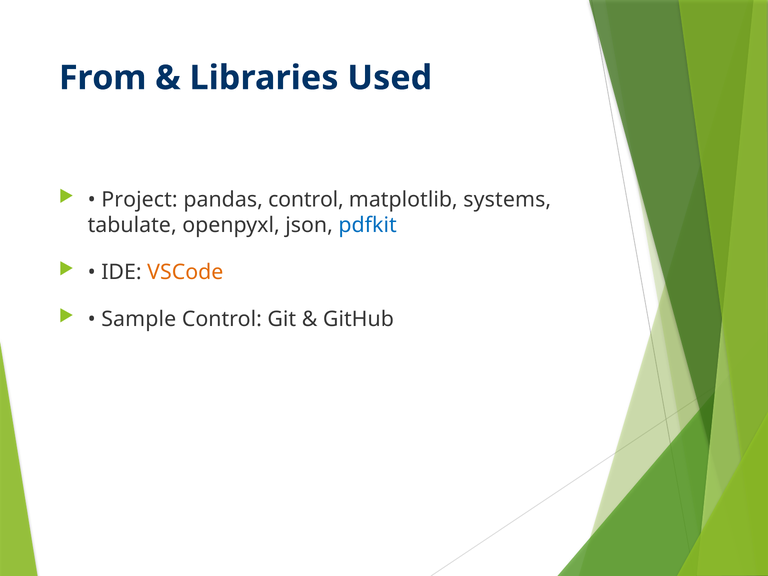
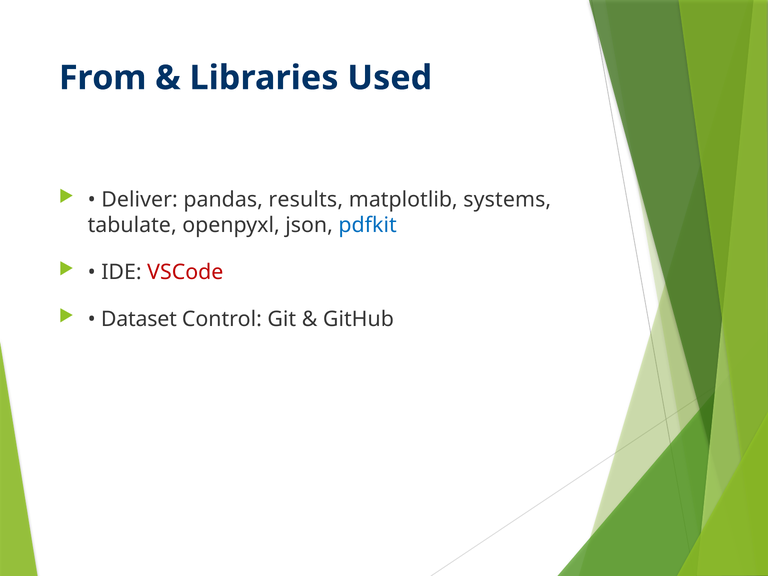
Project: Project -> Deliver
pandas control: control -> results
VSCode colour: orange -> red
Sample: Sample -> Dataset
